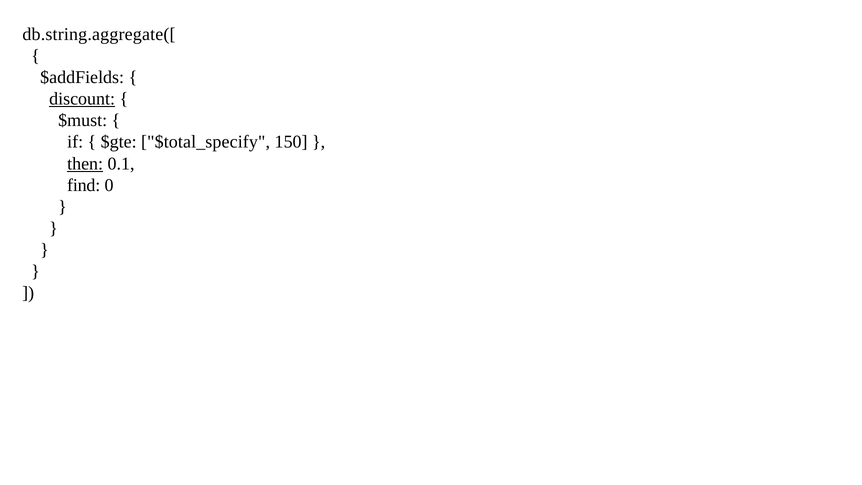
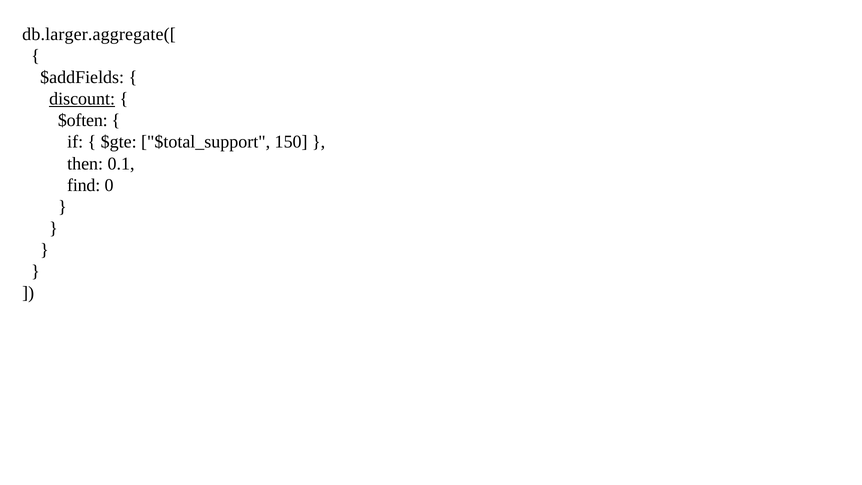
db.string.aggregate([: db.string.aggregate([ -> db.larger.aggregate([
$must: $must -> $often
$total_specify: $total_specify -> $total_support
then underline: present -> none
